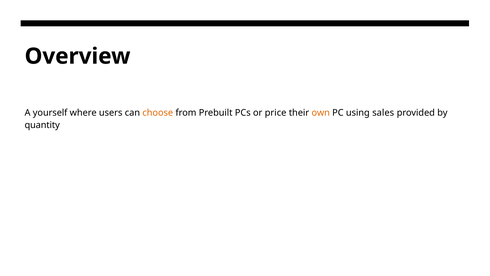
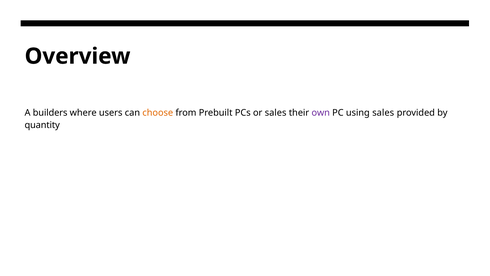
yourself: yourself -> builders
or price: price -> sales
own colour: orange -> purple
